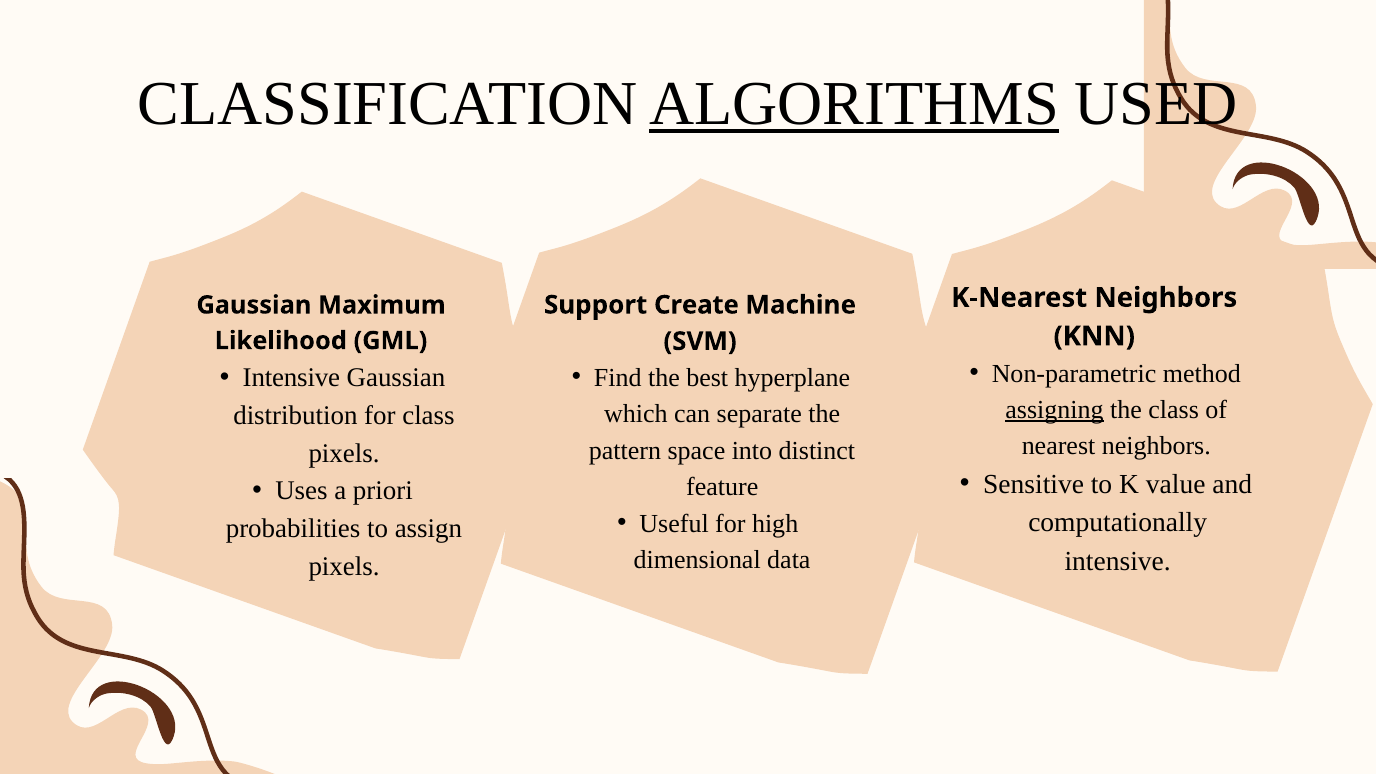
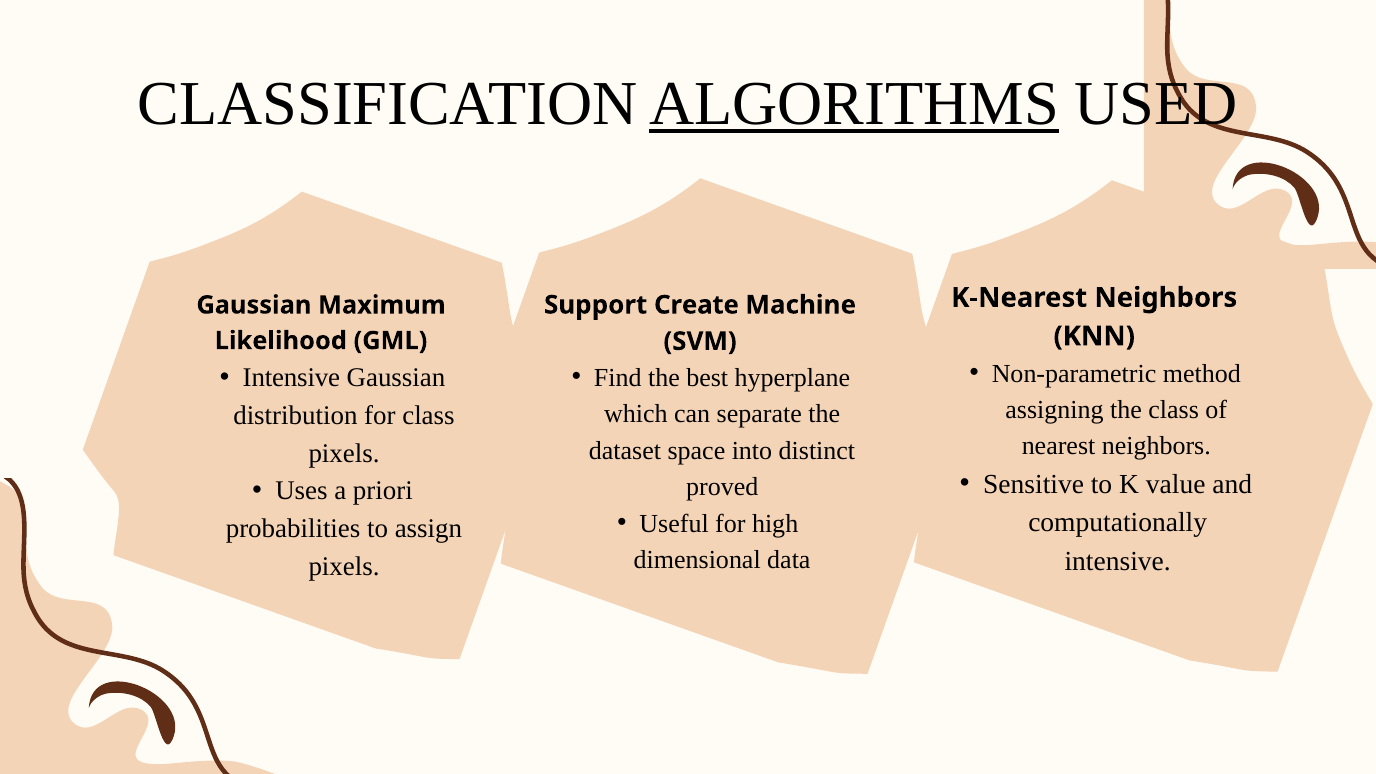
assigning underline: present -> none
pattern: pattern -> dataset
feature: feature -> proved
